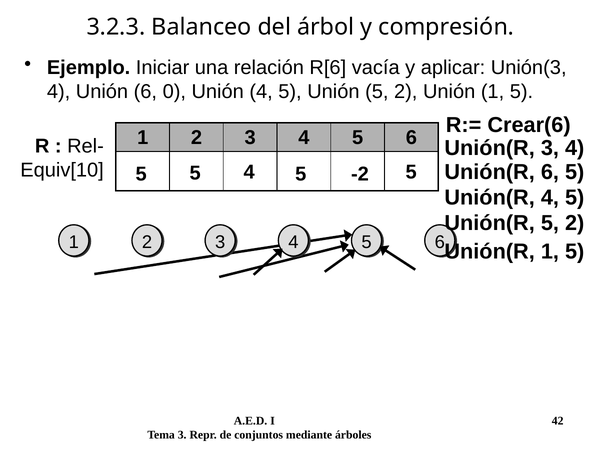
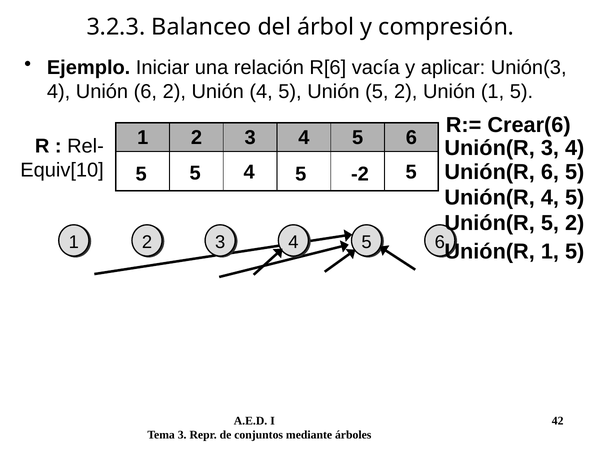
Unión 6 0: 0 -> 2
